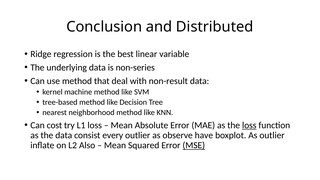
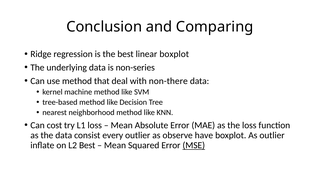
Distributed: Distributed -> Comparing
linear variable: variable -> boxplot
non-result: non-result -> non-there
loss at (249, 125) underline: present -> none
L2 Also: Also -> Best
